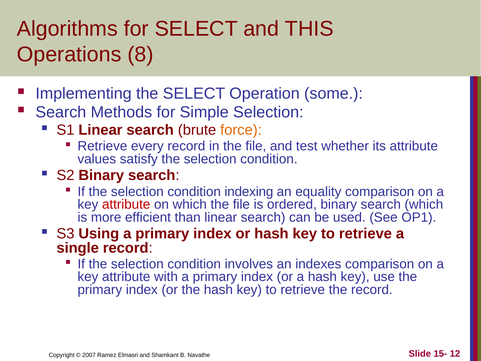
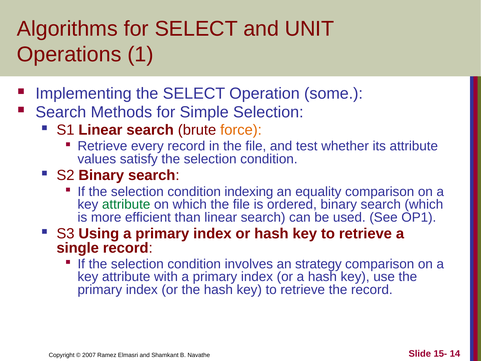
THIS: THIS -> UNIT
8: 8 -> 1
attribute at (126, 204) colour: red -> green
indexes: indexes -> strategy
12: 12 -> 14
